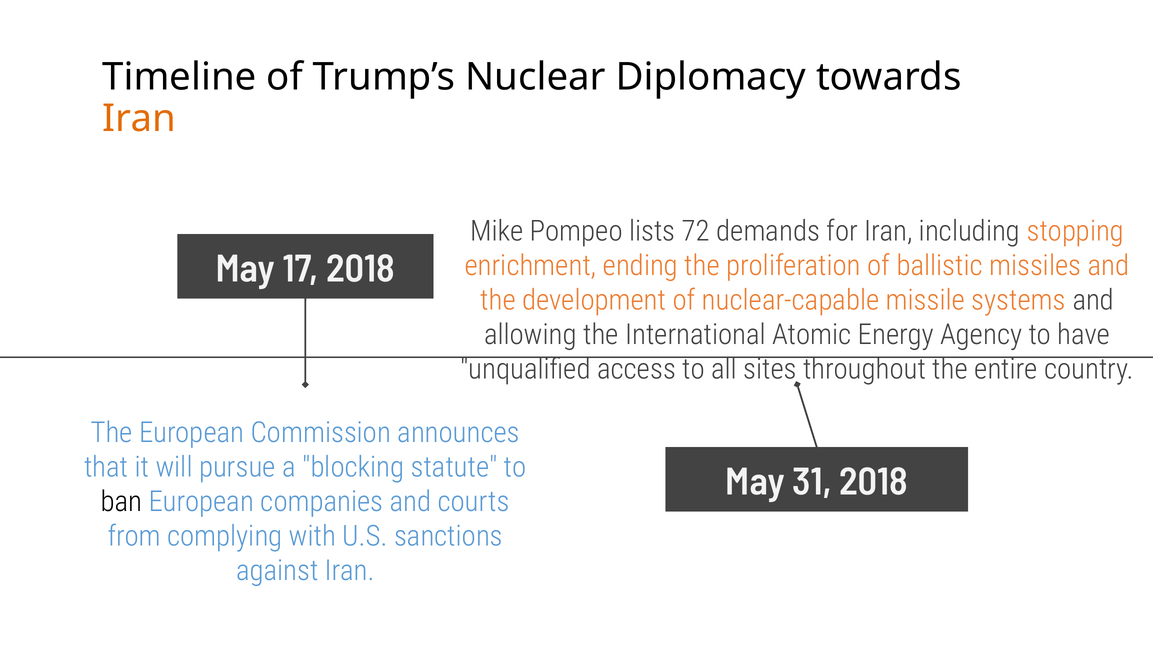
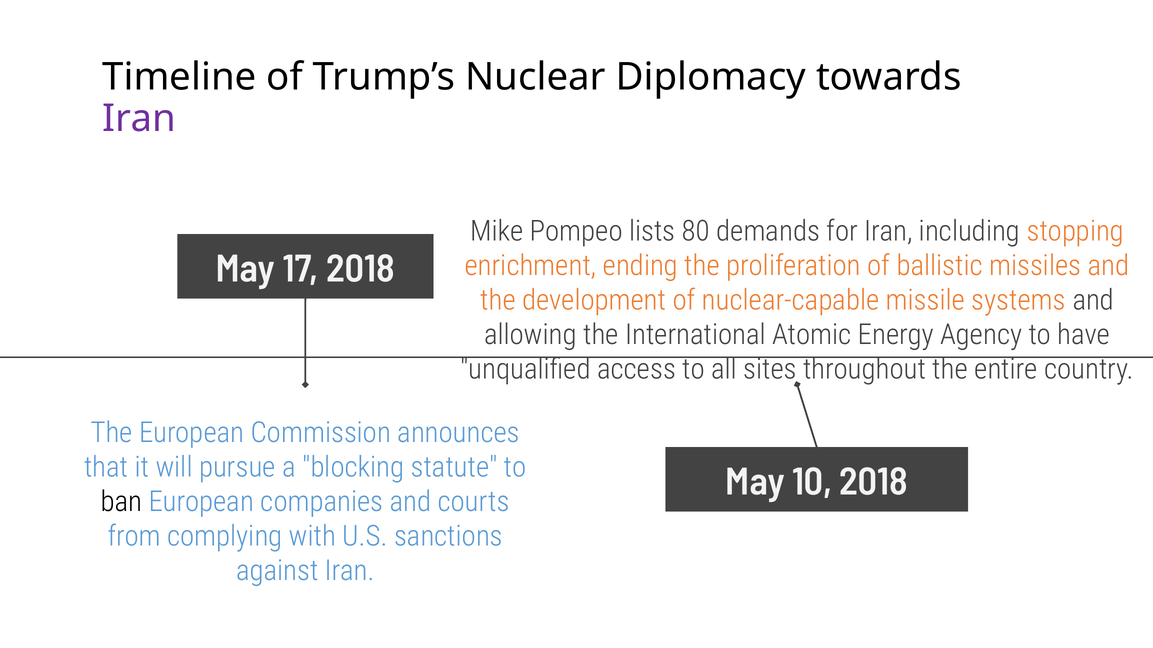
Iran at (139, 119) colour: orange -> purple
72: 72 -> 80
31: 31 -> 10
